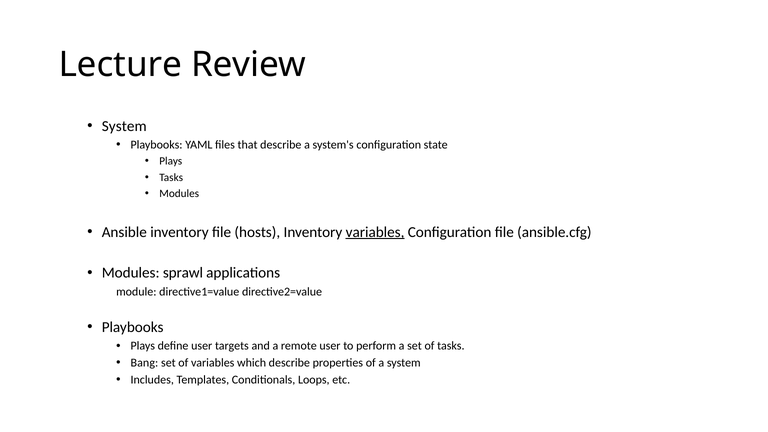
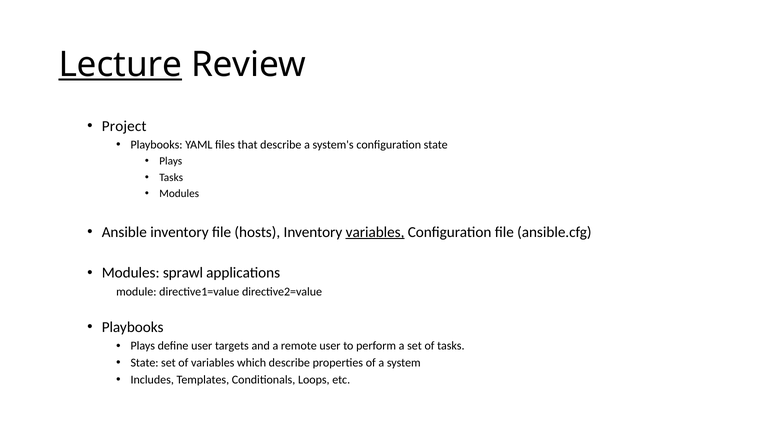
Lecture underline: none -> present
System at (124, 126): System -> Project
Bang at (144, 363): Bang -> State
